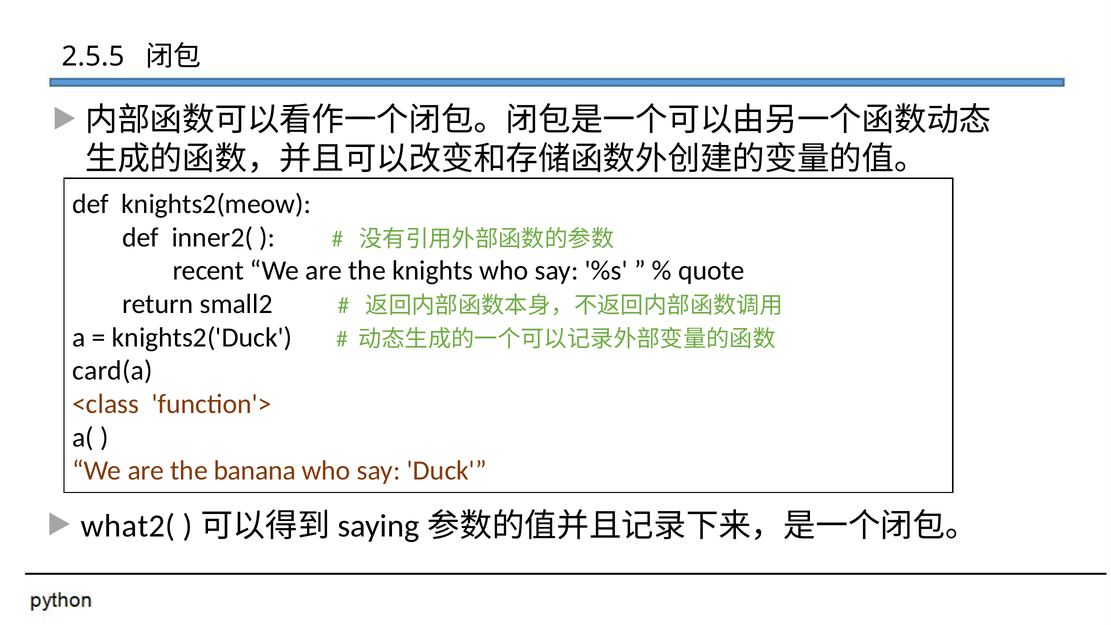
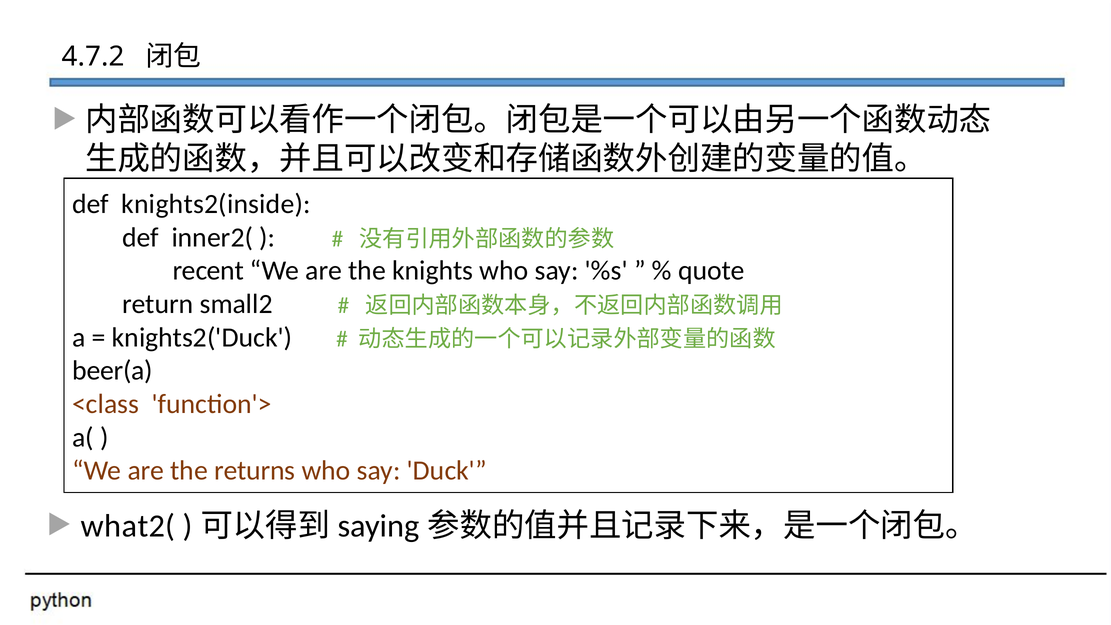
2.5.5: 2.5.5 -> 4.7.2
knights2(meow: knights2(meow -> knights2(inside
card(a: card(a -> beer(a
banana: banana -> returns
